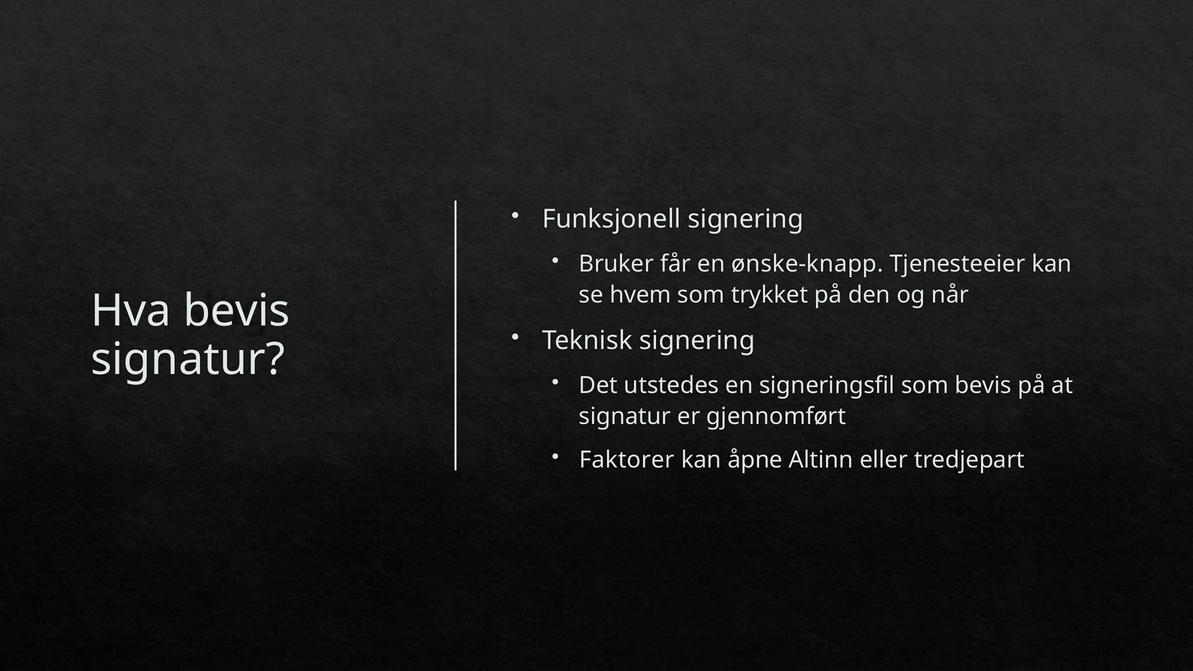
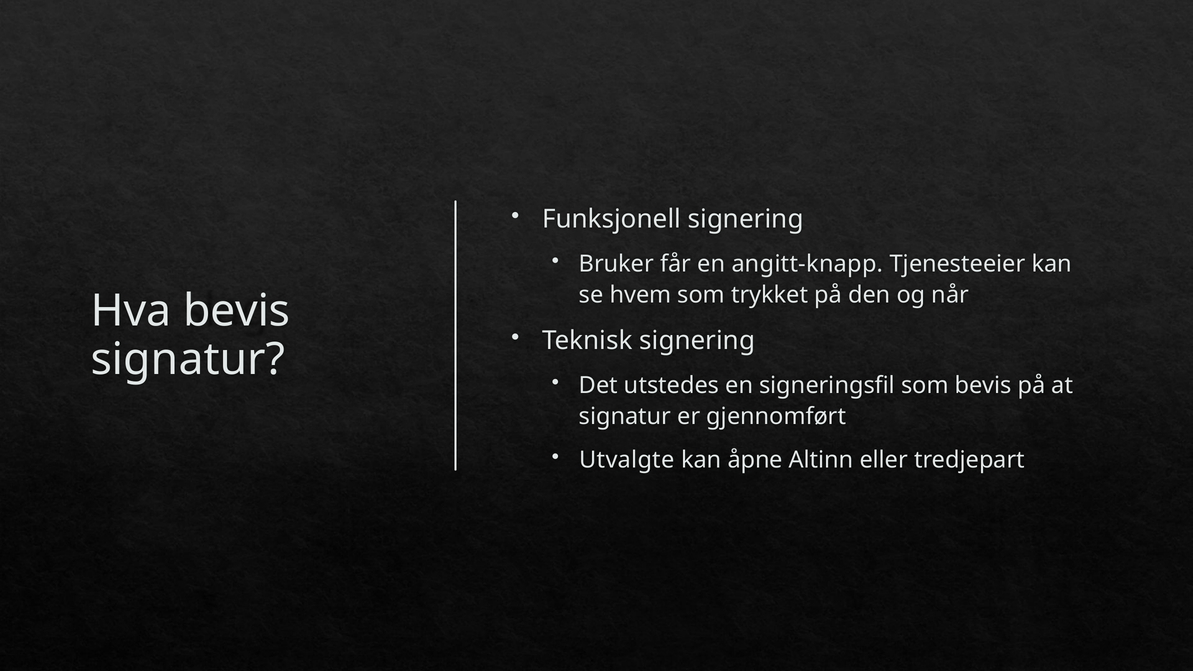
ønske-knapp: ønske-knapp -> angitt-knapp
Faktorer: Faktorer -> Utvalgte
